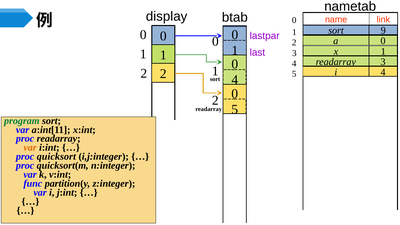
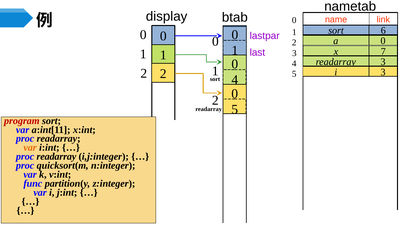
9: 9 -> 6
3 1: 1 -> 7
5 4: 4 -> 3
program colour: green -> red
quicksort at (56, 157): quicksort -> readarray
